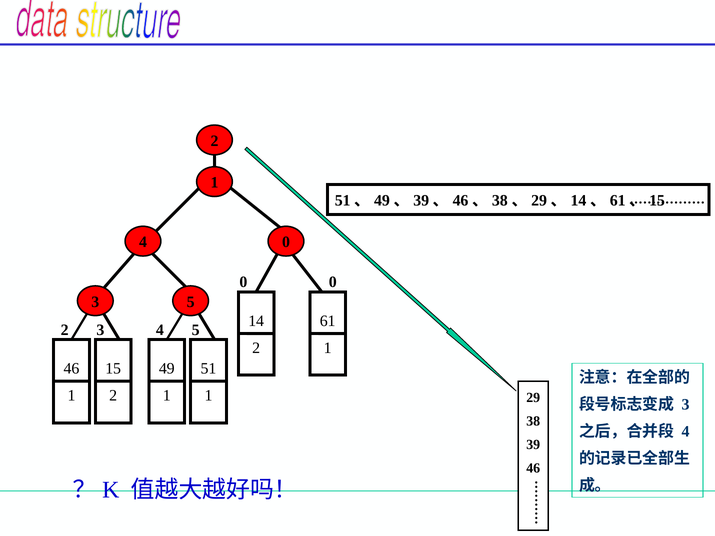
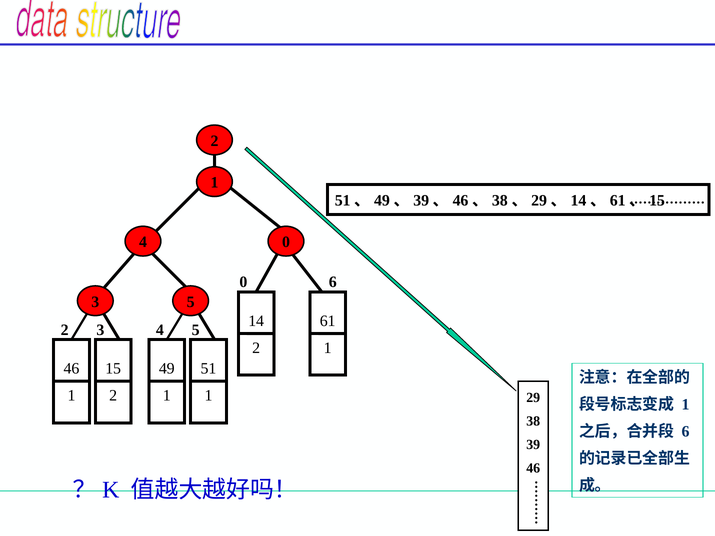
0 0: 0 -> 6
3 at (685, 405): 3 -> 1
4 at (685, 432): 4 -> 6
